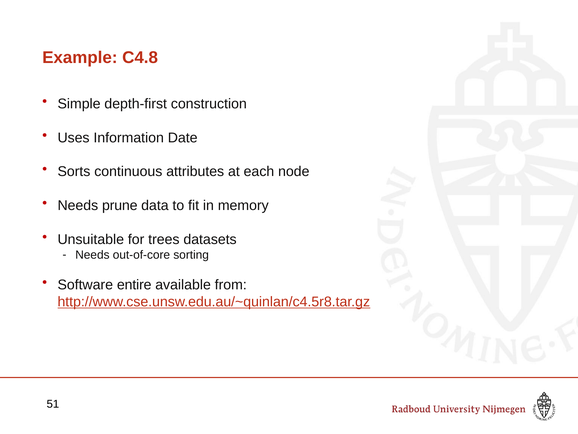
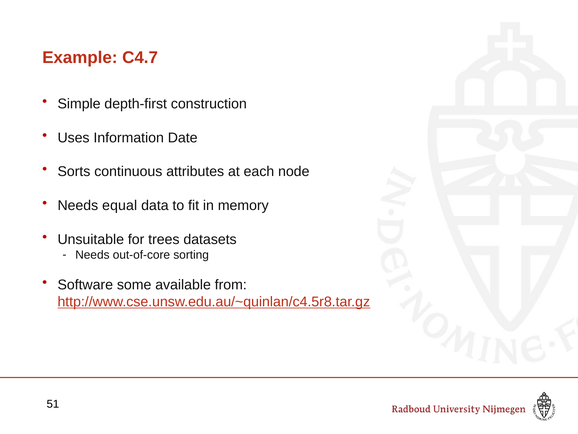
C4.8: C4.8 -> C4.7
prune: prune -> equal
entire: entire -> some
